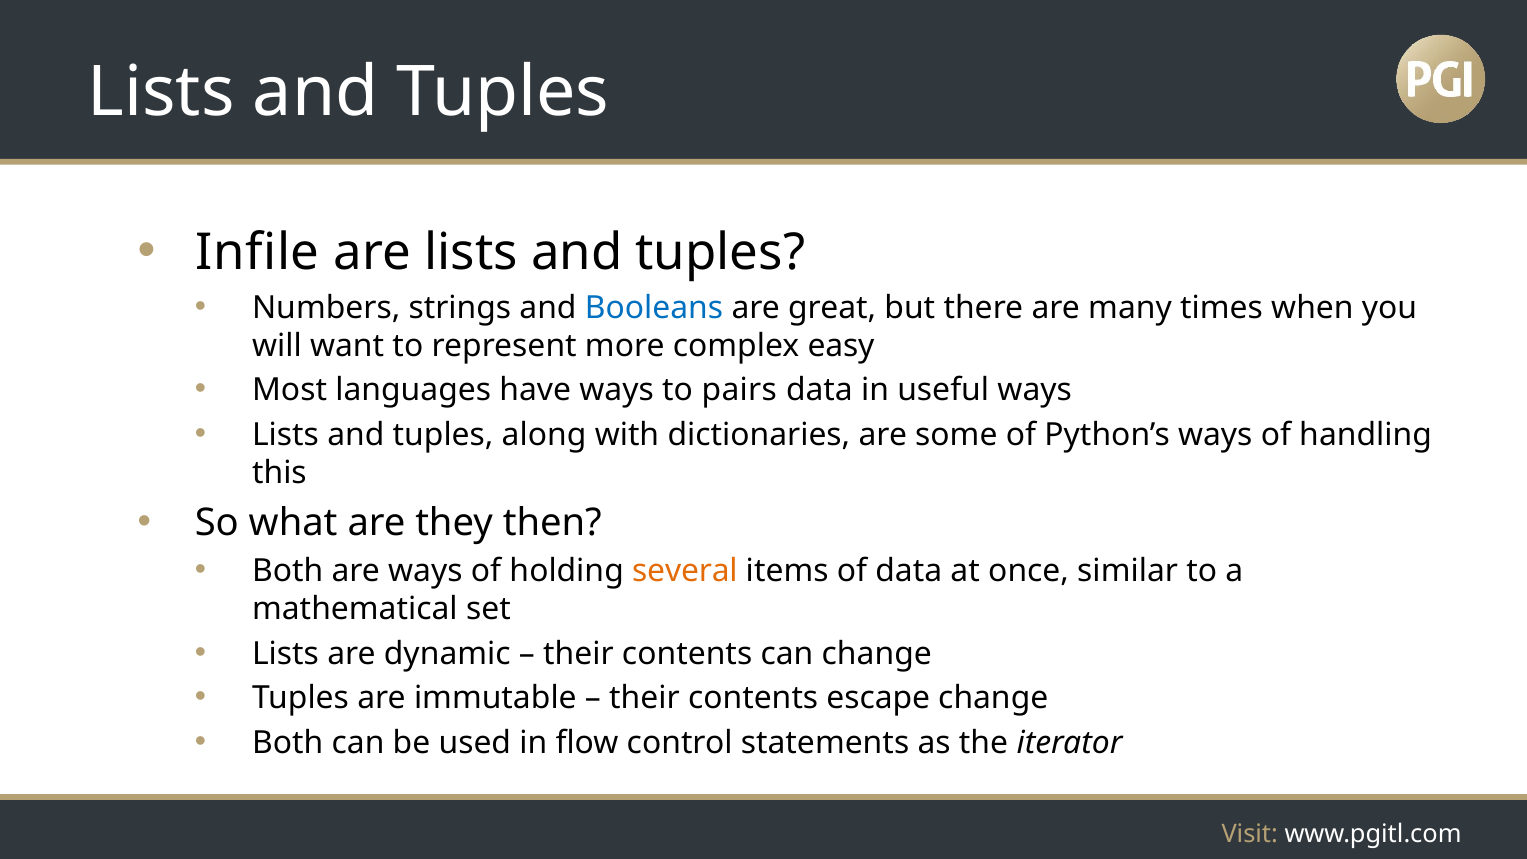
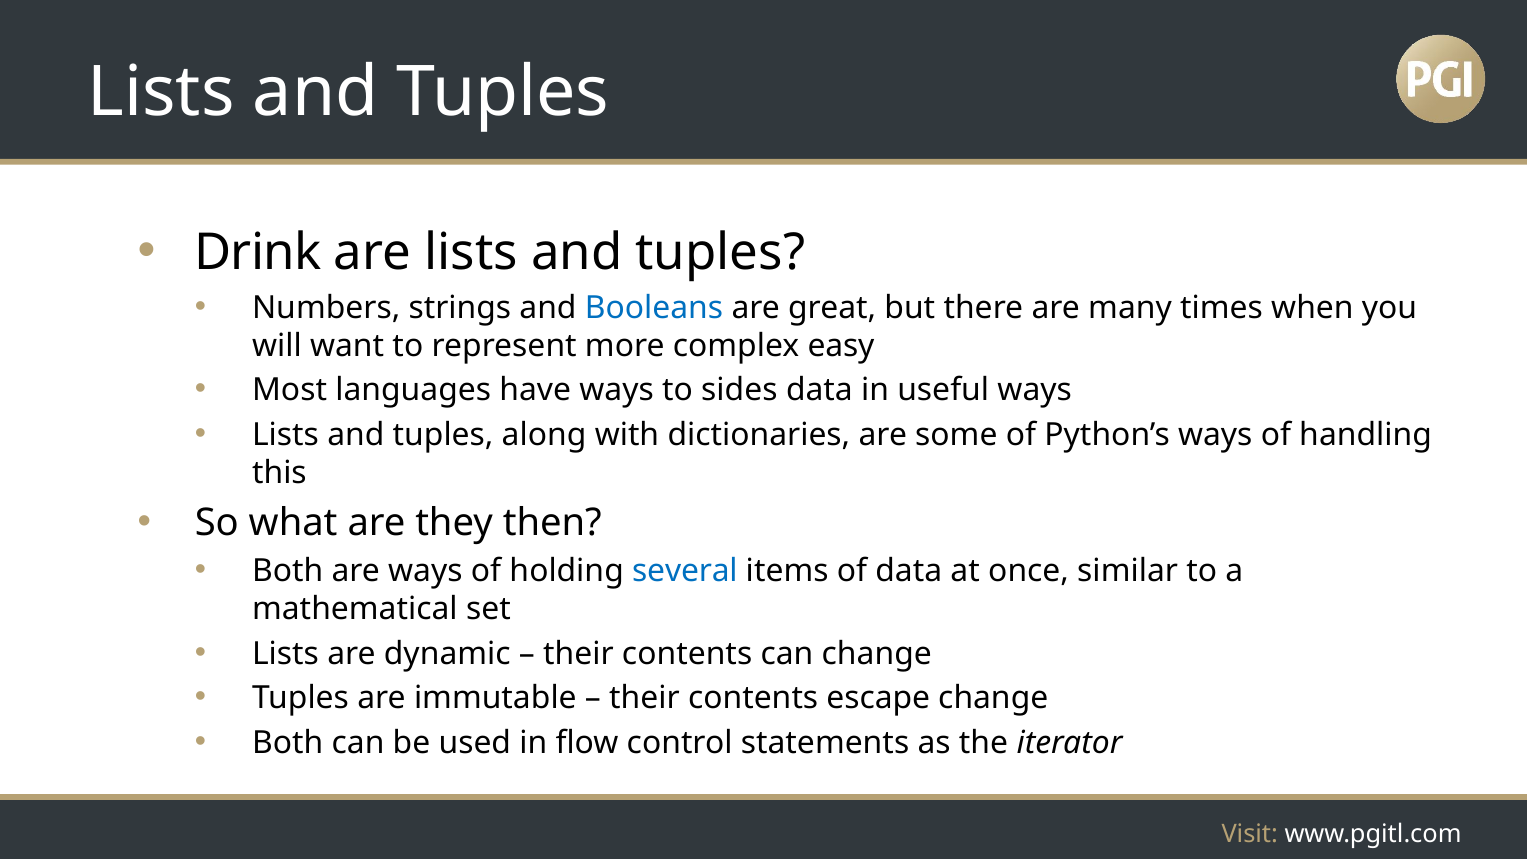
Infile: Infile -> Drink
pairs: pairs -> sides
several colour: orange -> blue
